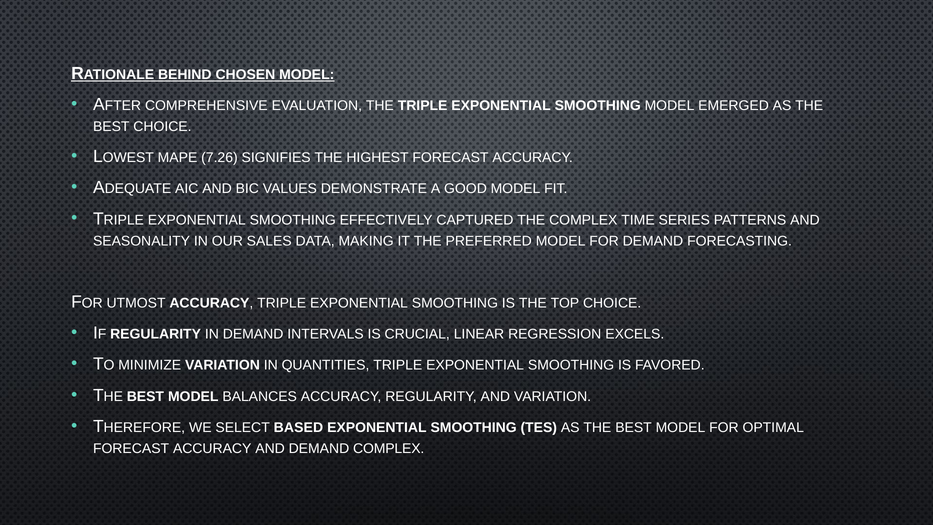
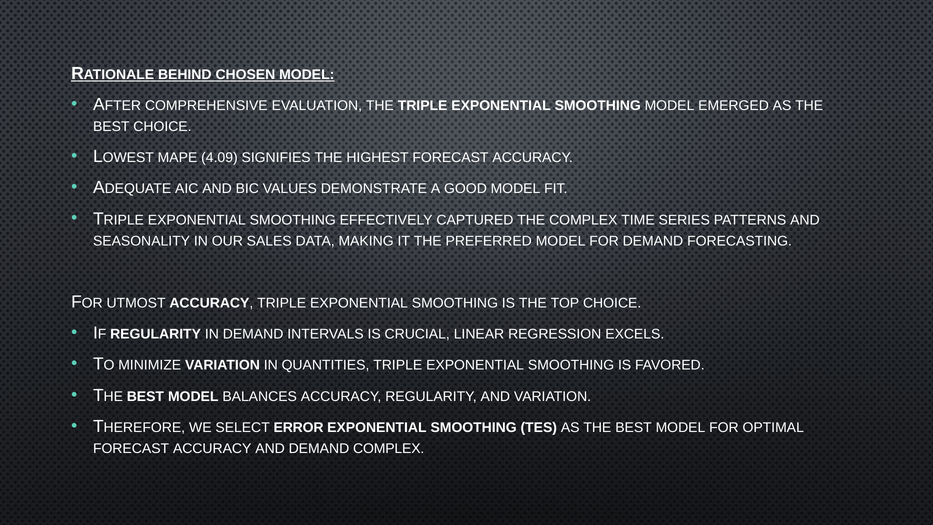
7.26: 7.26 -> 4.09
BASED: BASED -> ERROR
